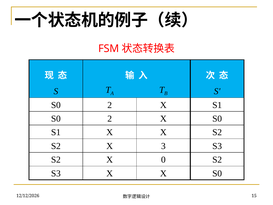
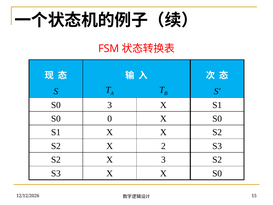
2 at (110, 105): 2 -> 3
2 at (110, 119): 2 -> 0
3: 3 -> 2
X 0: 0 -> 3
